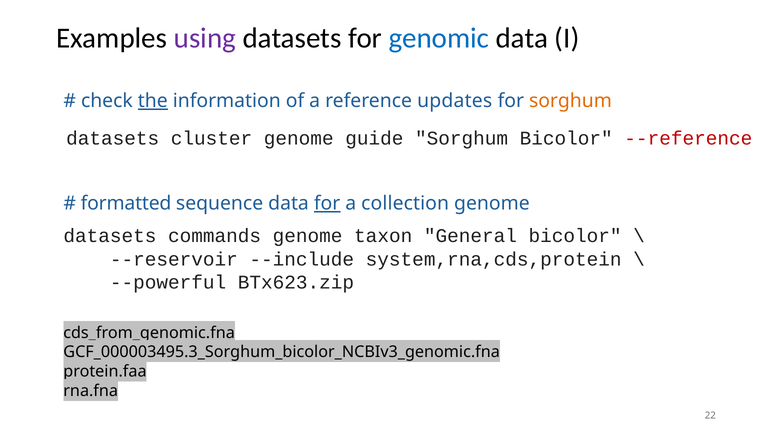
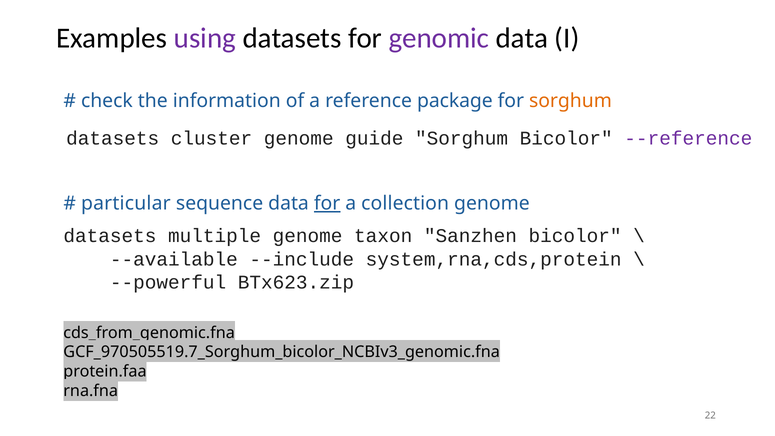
genomic colour: blue -> purple
the underline: present -> none
updates: updates -> package
--reference colour: red -> purple
formatted: formatted -> particular
commands: commands -> multiple
General: General -> Sanzhen
--reservoir: --reservoir -> --available
GCF_000003495.3_Sorghum_bicolor_NCBIv3_genomic.fna: GCF_000003495.3_Sorghum_bicolor_NCBIv3_genomic.fna -> GCF_970505519.7_Sorghum_bicolor_NCBIv3_genomic.fna
